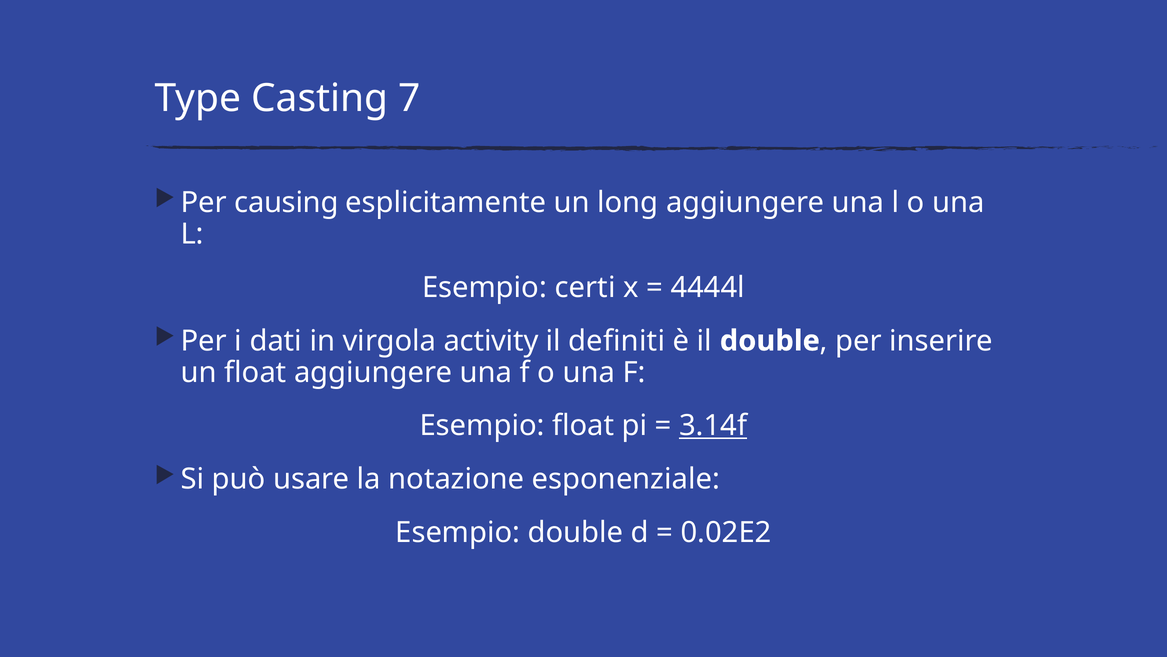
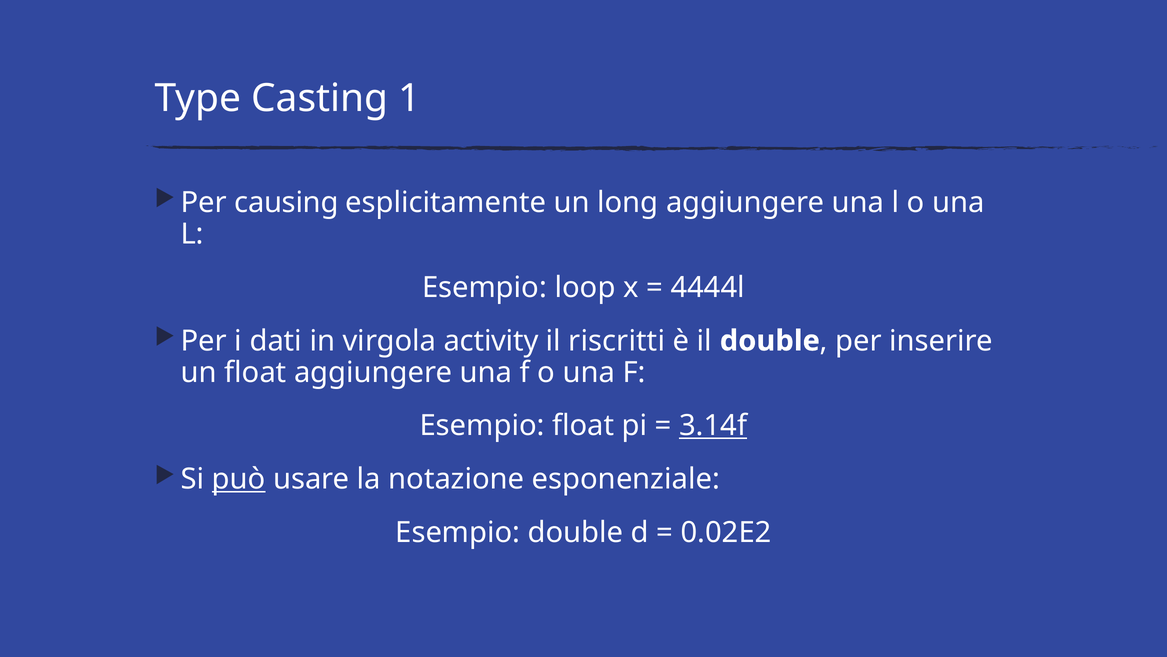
7: 7 -> 1
certi: certi -> loop
definiti: definiti -> riscritti
può underline: none -> present
